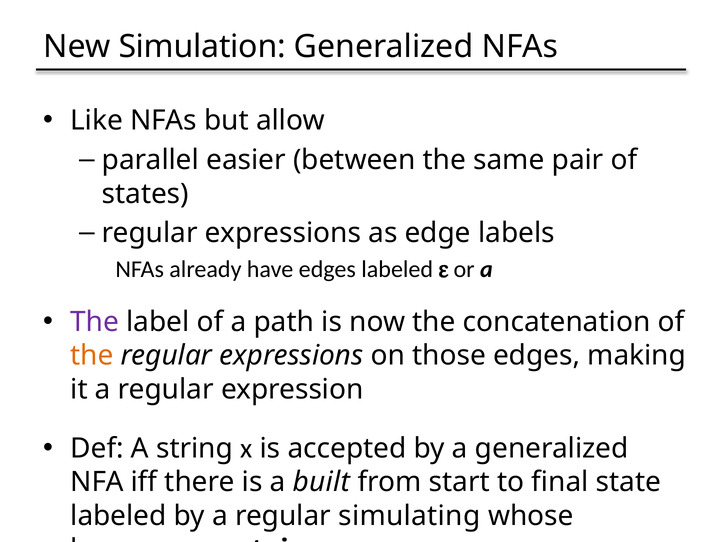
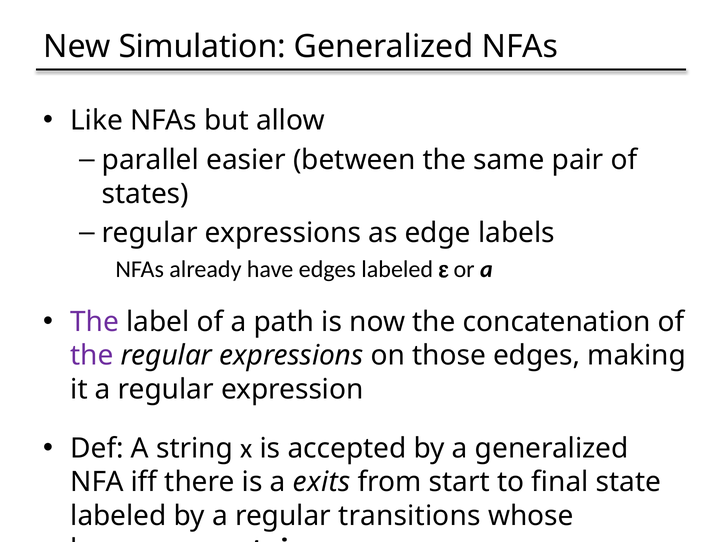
the at (92, 355) colour: orange -> purple
built: built -> exits
simulating: simulating -> transitions
